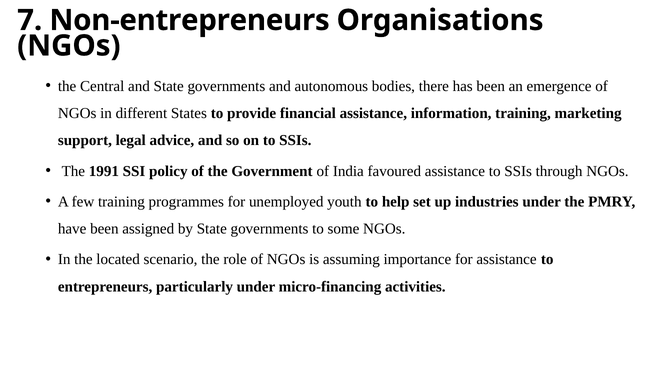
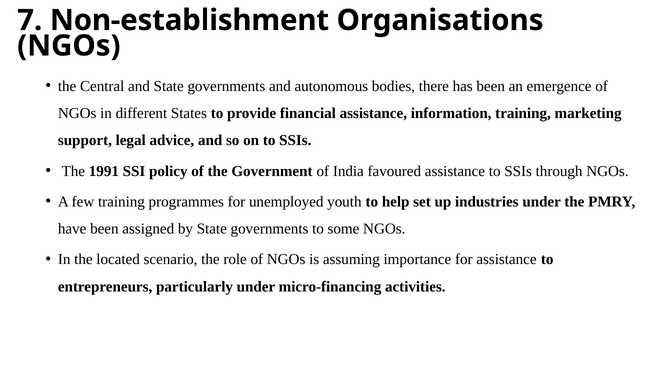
Non-entrepreneurs: Non-entrepreneurs -> Non-establishment
